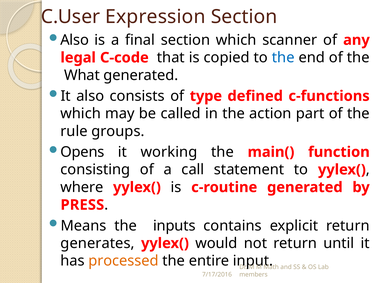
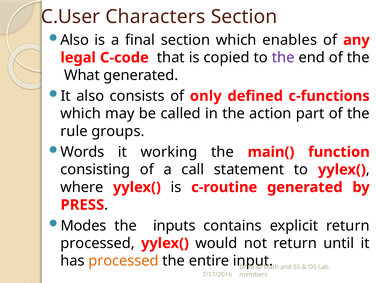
Expression: Expression -> Characters
scanner: scanner -> enables
the at (283, 58) colour: blue -> purple
type: type -> only
Opens: Opens -> Words
Means: Means -> Modes
generates at (97, 243): generates -> processed
